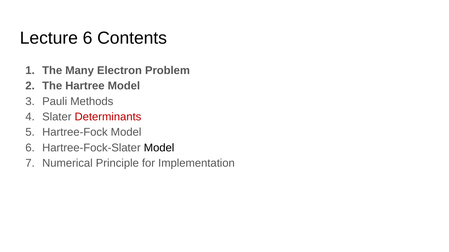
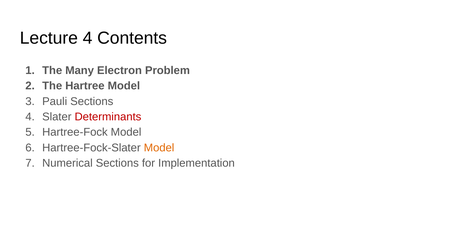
Lecture 6: 6 -> 4
Pauli Methods: Methods -> Sections
Model at (159, 148) colour: black -> orange
Numerical Principle: Principle -> Sections
